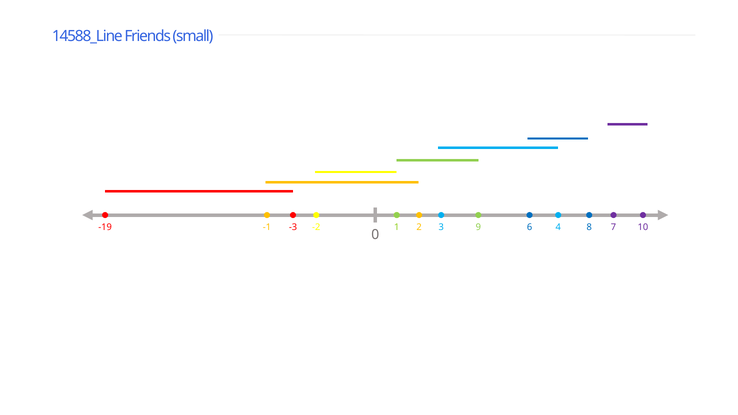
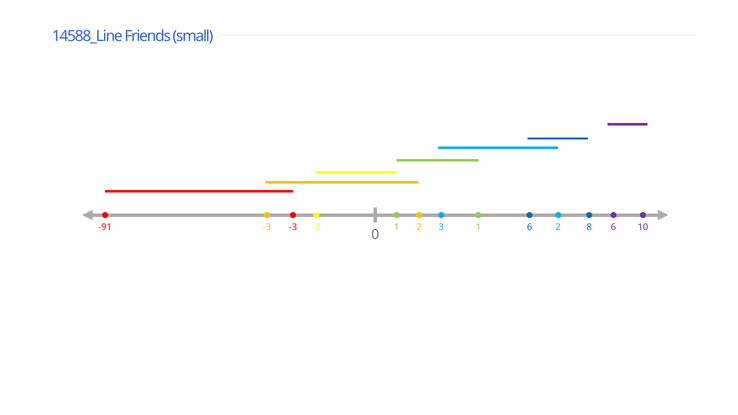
-19: -19 -> -91
-1 at (267, 227): -1 -> -3
9: 9 -> 1
3 4: 4 -> 2
8 7: 7 -> 6
